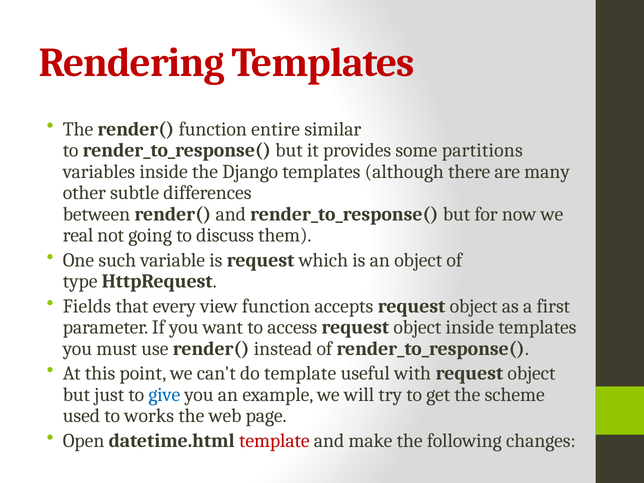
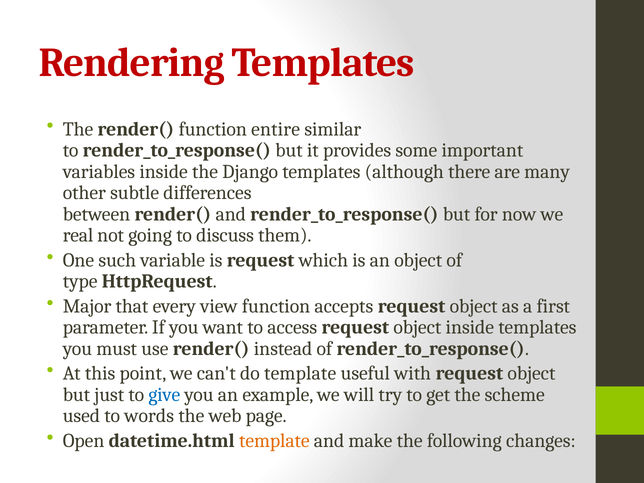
partitions: partitions -> important
Fields: Fields -> Major
works: works -> words
template at (274, 441) colour: red -> orange
